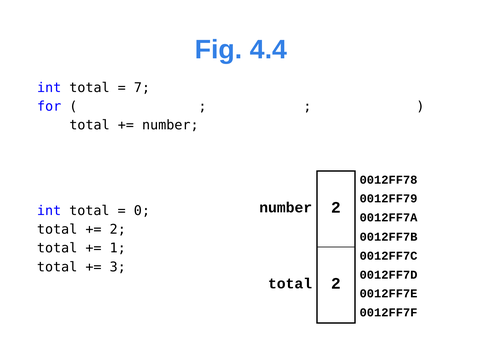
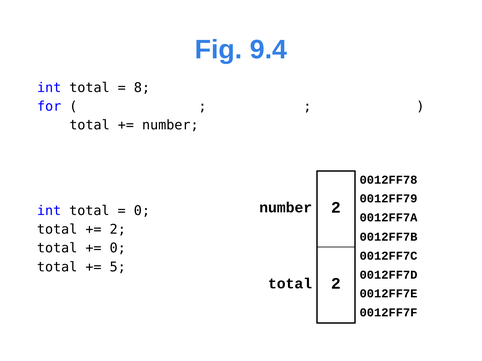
4.4: 4.4 -> 9.4
7: 7 -> 8
1 at (118, 249): 1 -> 0
3: 3 -> 5
